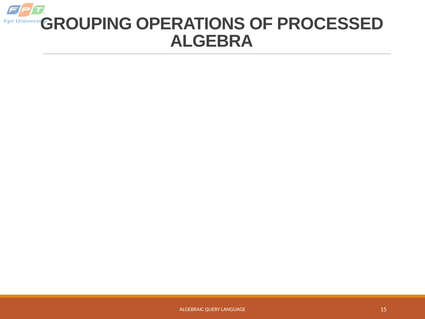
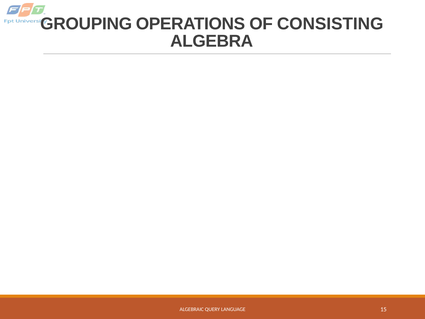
PROCESSED: PROCESSED -> CONSISTING
